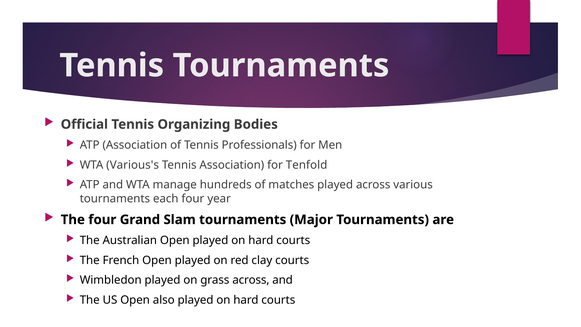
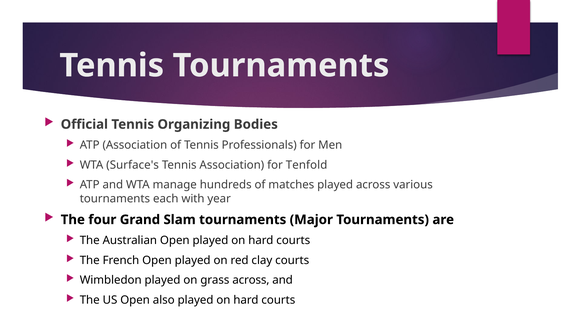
Various's: Various's -> Surface's
each four: four -> with
